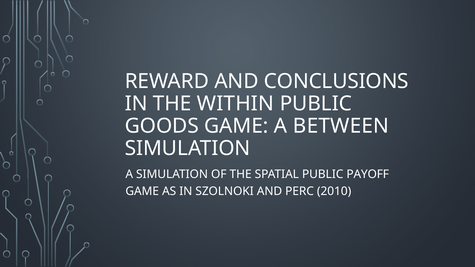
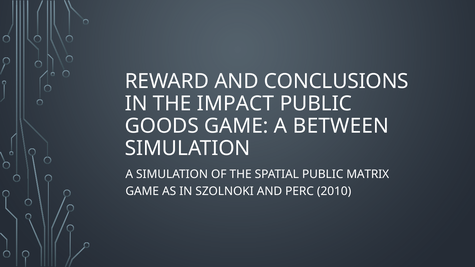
WITHIN: WITHIN -> IMPACT
PAYOFF: PAYOFF -> MATRIX
